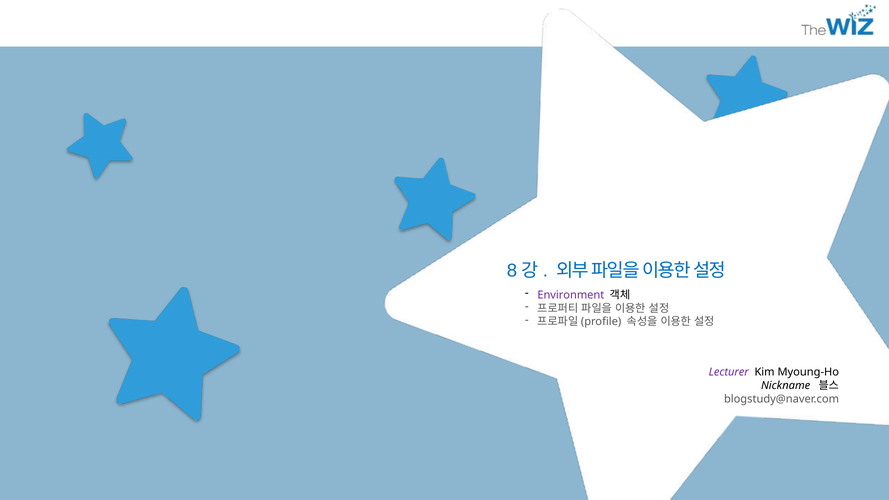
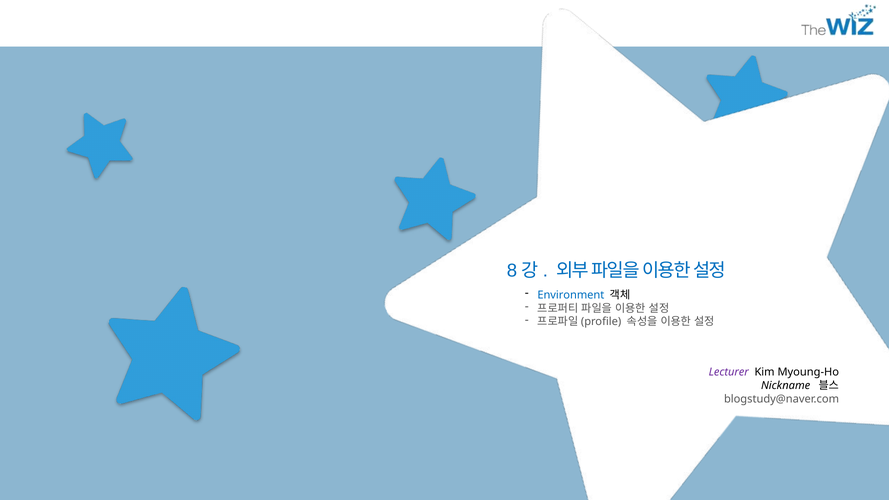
Environment colour: purple -> blue
